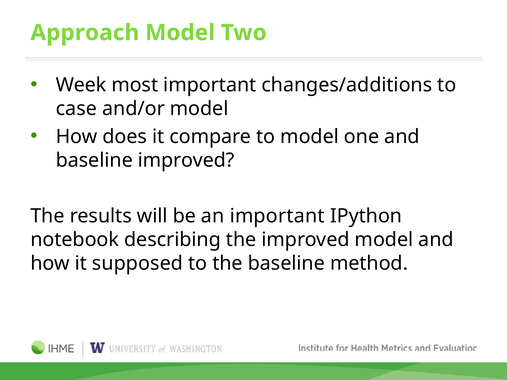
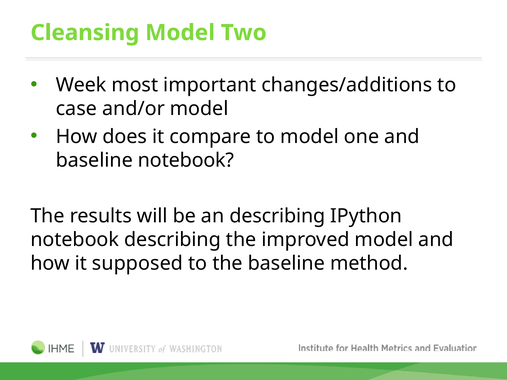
Approach: Approach -> Cleansing
baseline improved: improved -> notebook
an important: important -> describing
